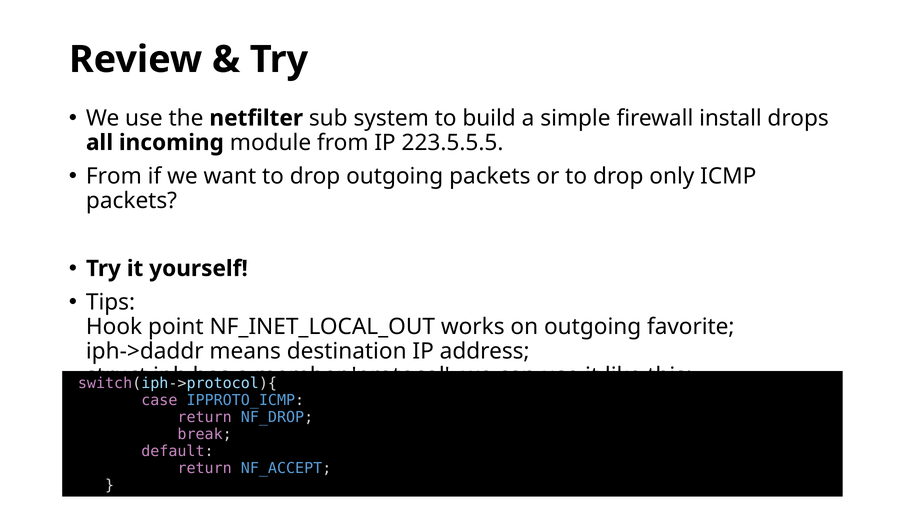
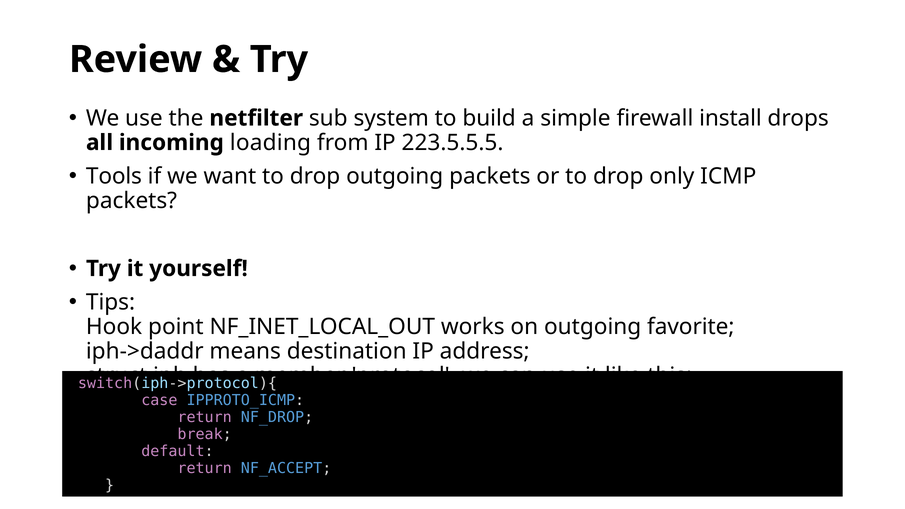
module: module -> loading
From at (114, 176): From -> Tools
